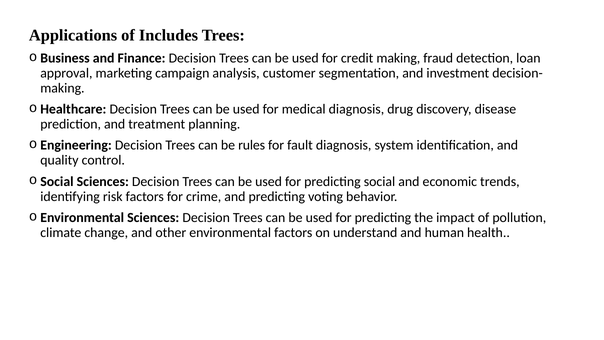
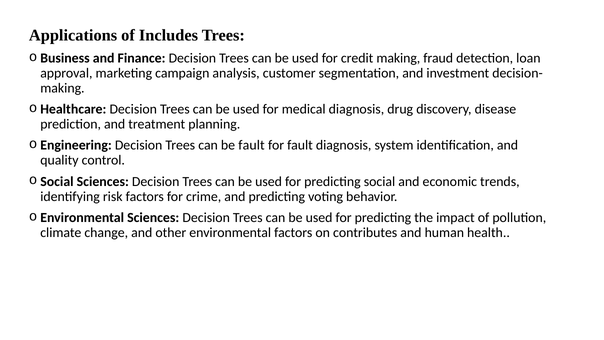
be rules: rules -> fault
understand: understand -> contributes
